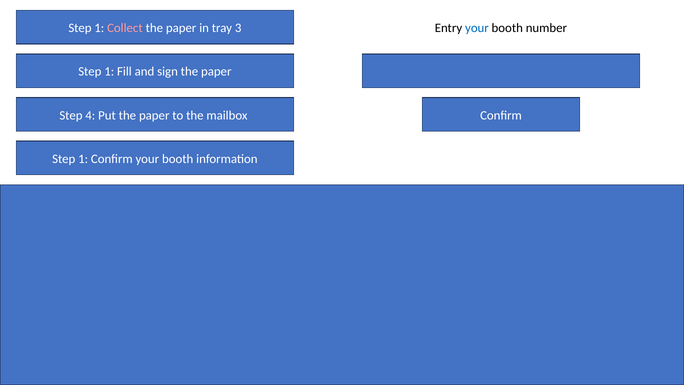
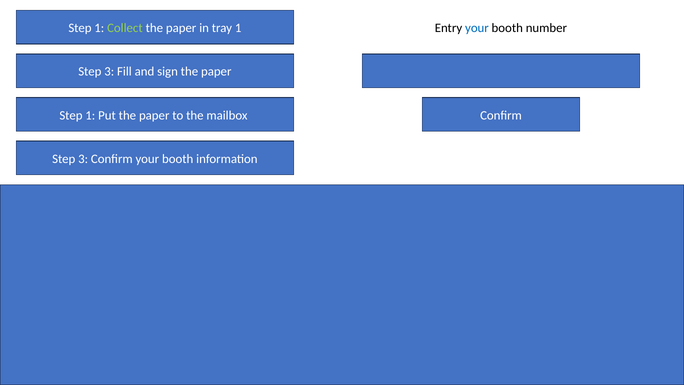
Collect colour: pink -> light green
tray 3: 3 -> 1
1 at (109, 72): 1 -> 3
4 at (90, 115): 4 -> 1
1 at (83, 159): 1 -> 3
